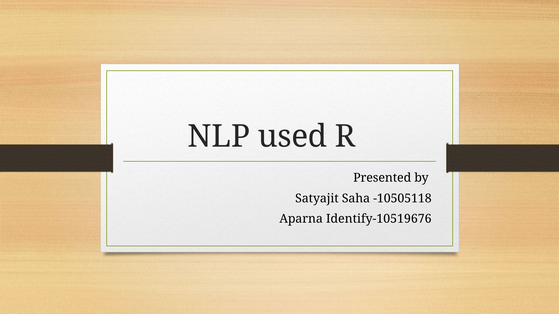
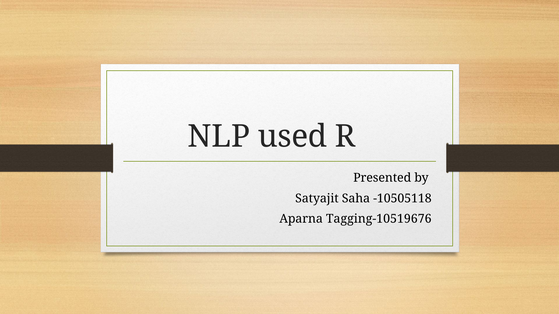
Identify-10519676: Identify-10519676 -> Tagging-10519676
